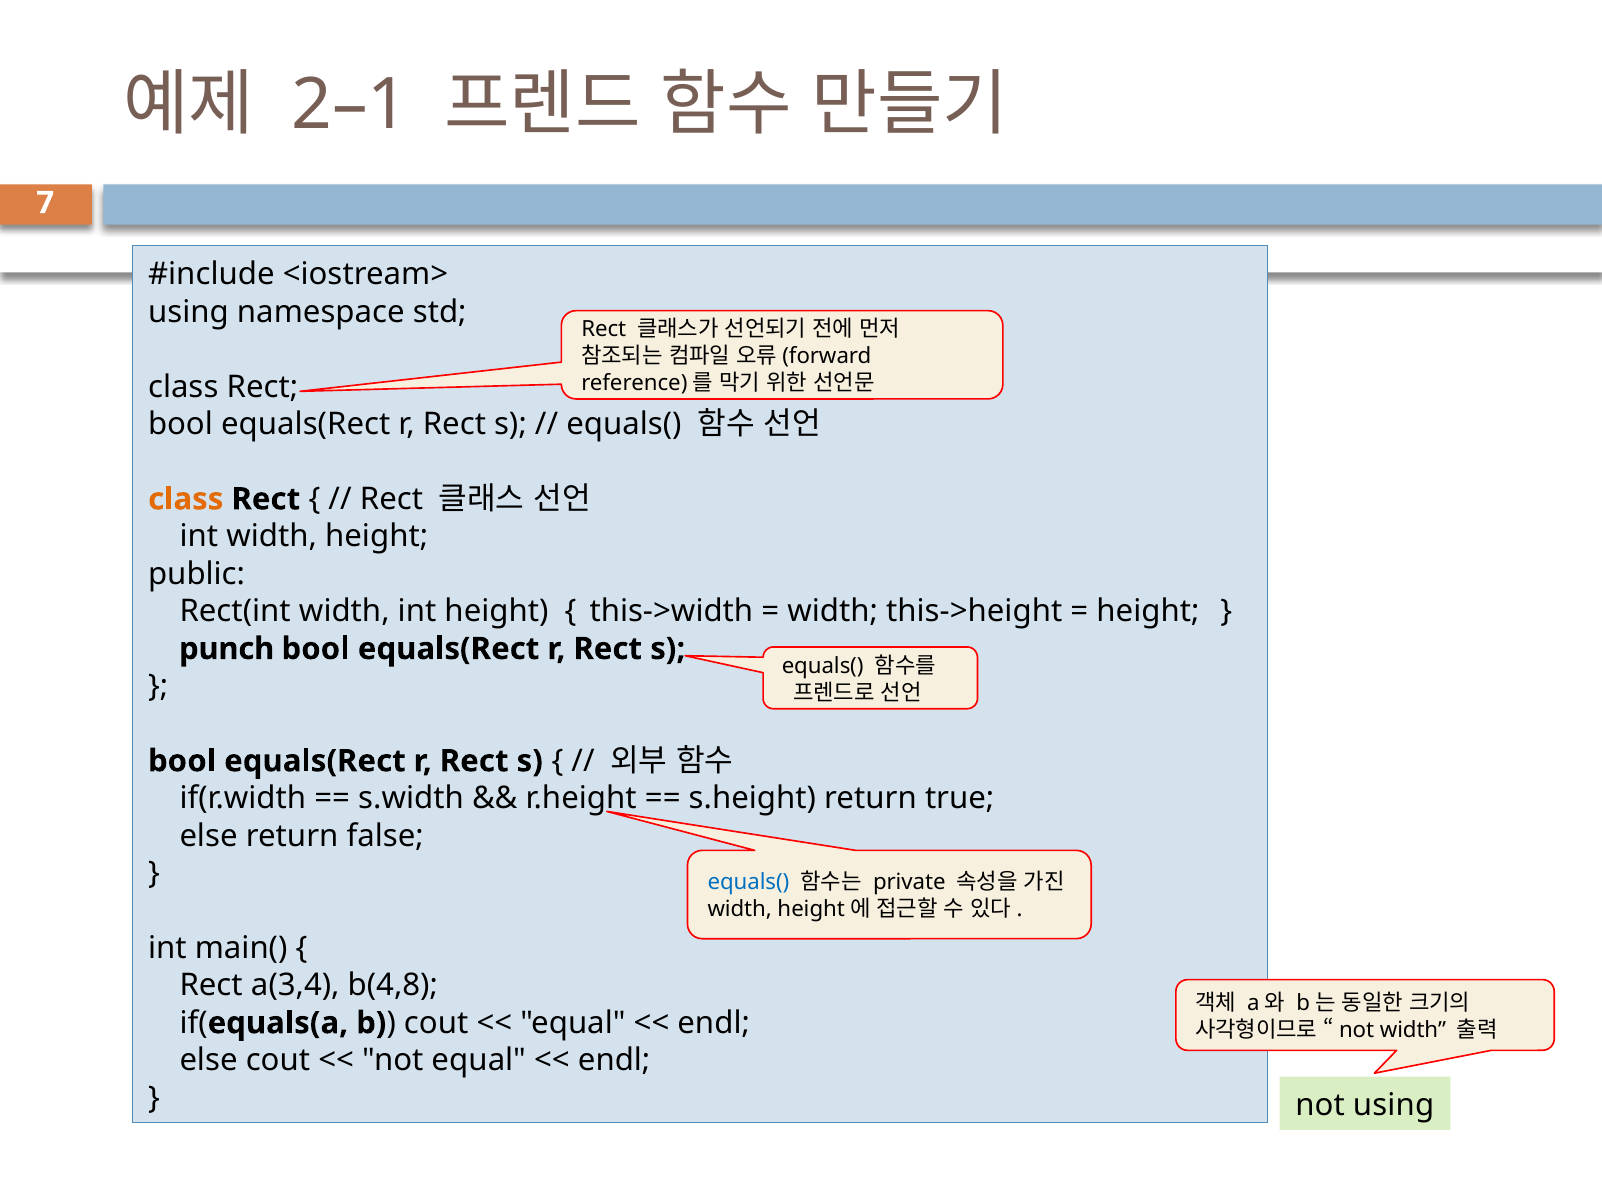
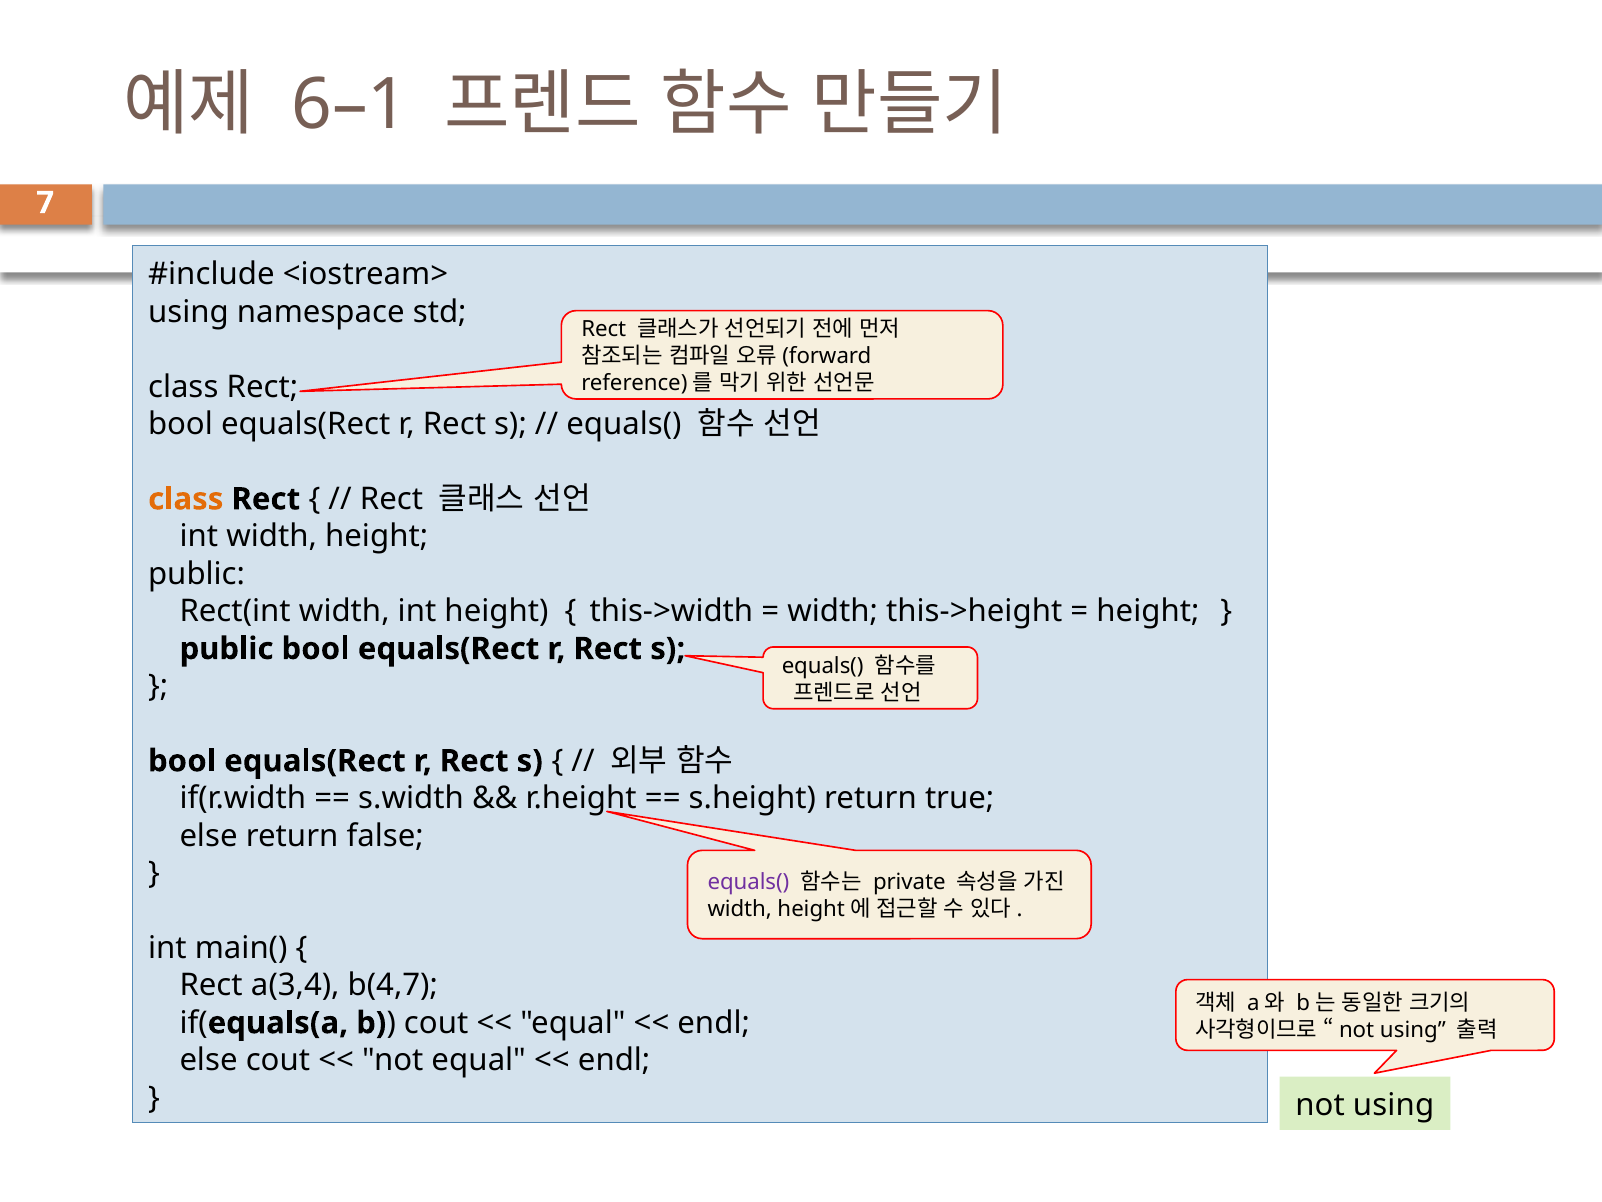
2–1: 2–1 -> 6–1
punch at (227, 649): punch -> public
equals( at (748, 882) colour: blue -> purple
b(4,8: b(4,8 -> b(4,7
width at (1413, 1029): width -> using
